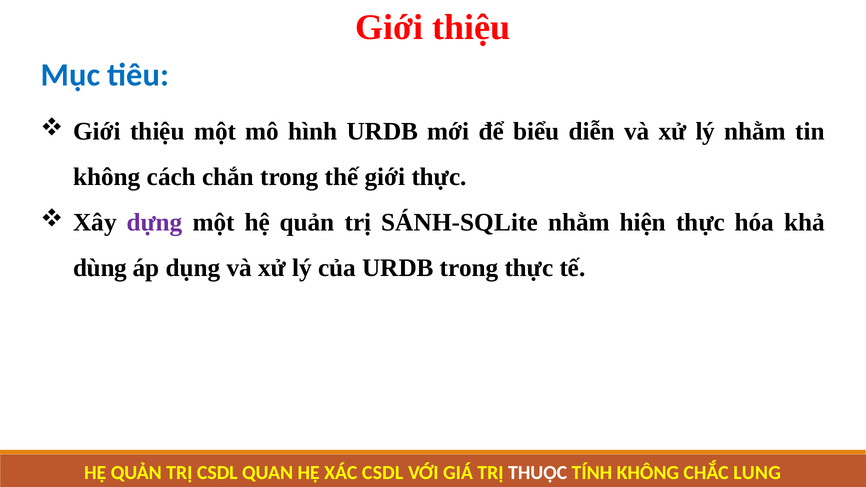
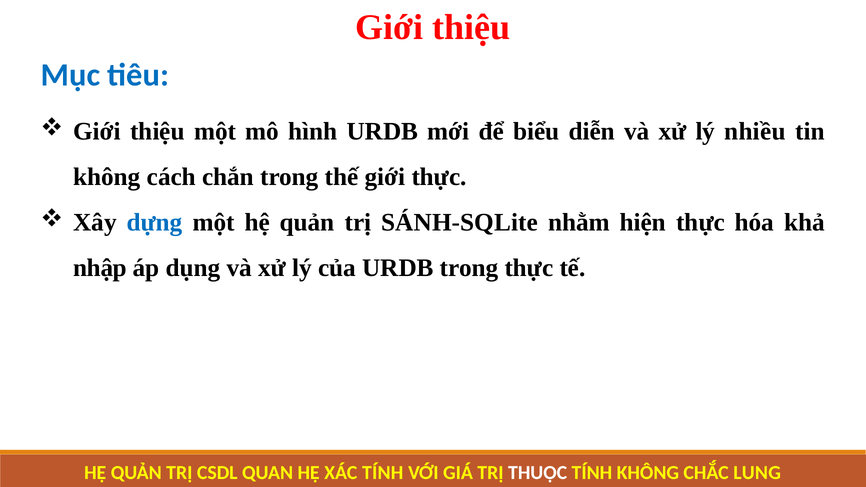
lý nhằm: nhằm -> nhiều
dựng colour: purple -> blue
dùng: dùng -> nhập
XÁC CSDL: CSDL -> TÍNH
